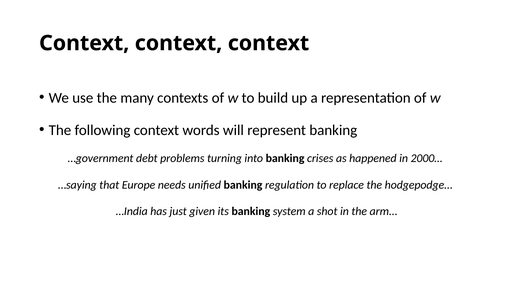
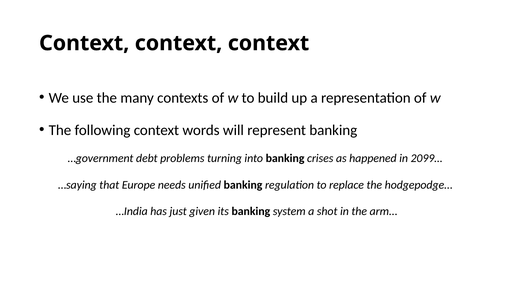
2000…: 2000… -> 2099…
